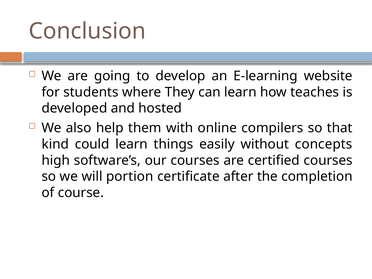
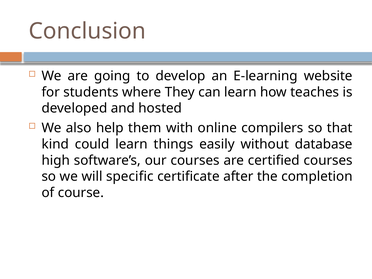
concepts: concepts -> database
portion: portion -> specific
